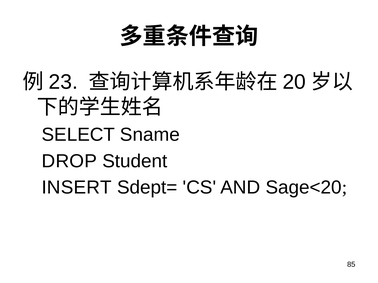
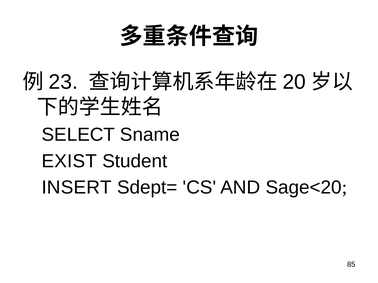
DROP: DROP -> EXIST
